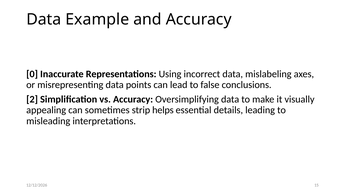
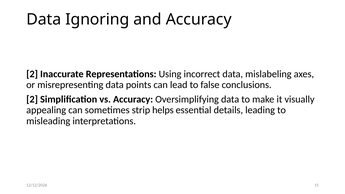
Example: Example -> Ignoring
0 at (32, 74): 0 -> 2
